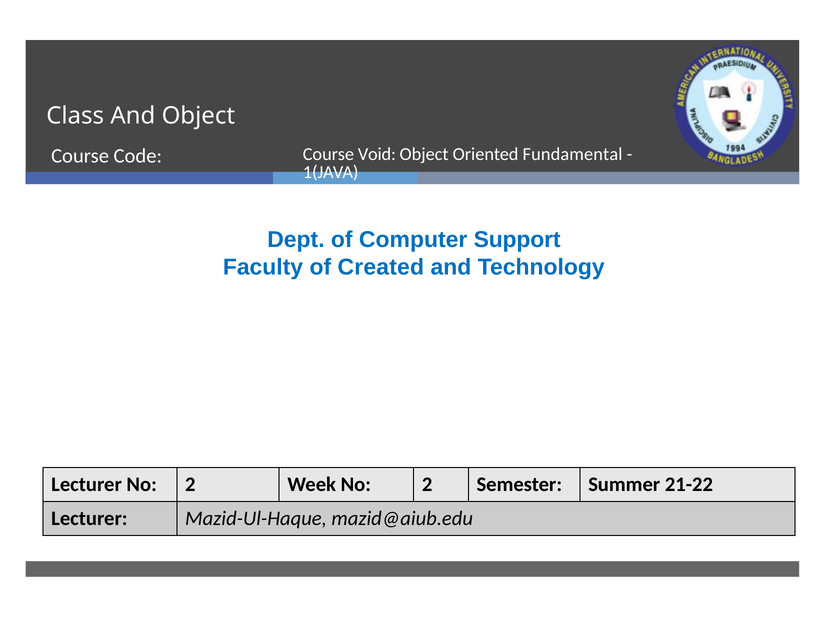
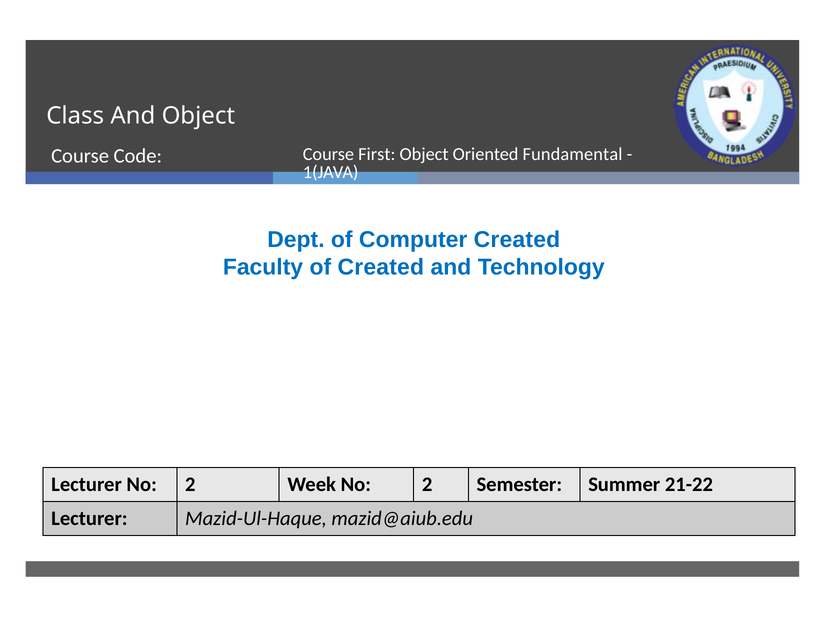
Void: Void -> First
Computer Support: Support -> Created
